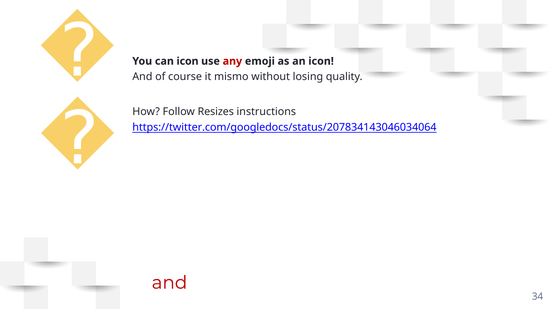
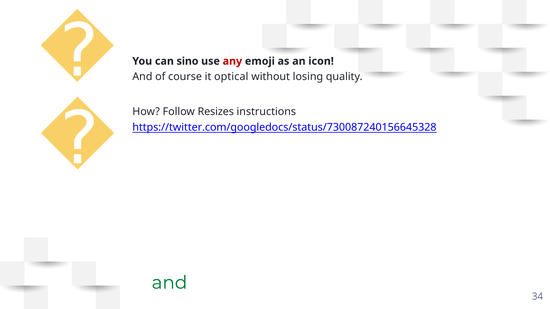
can icon: icon -> sino
mismo: mismo -> optical
https://twitter.com/googledocs/status/207834143046034064: https://twitter.com/googledocs/status/207834143046034064 -> https://twitter.com/googledocs/status/730087240156645328
and at (169, 283) colour: red -> green
